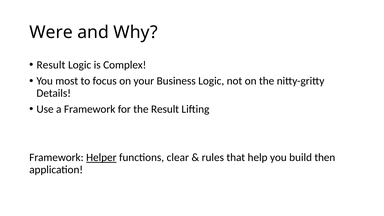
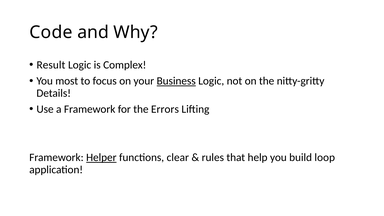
Were: Were -> Code
Business underline: none -> present
the Result: Result -> Errors
then: then -> loop
